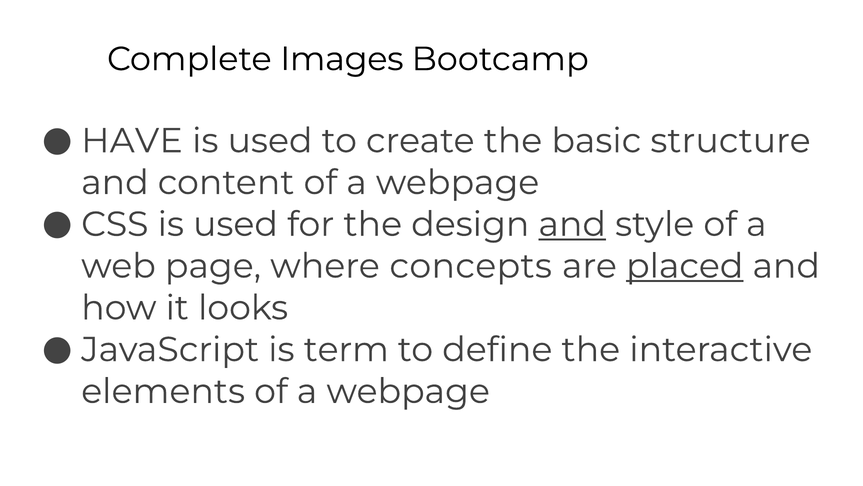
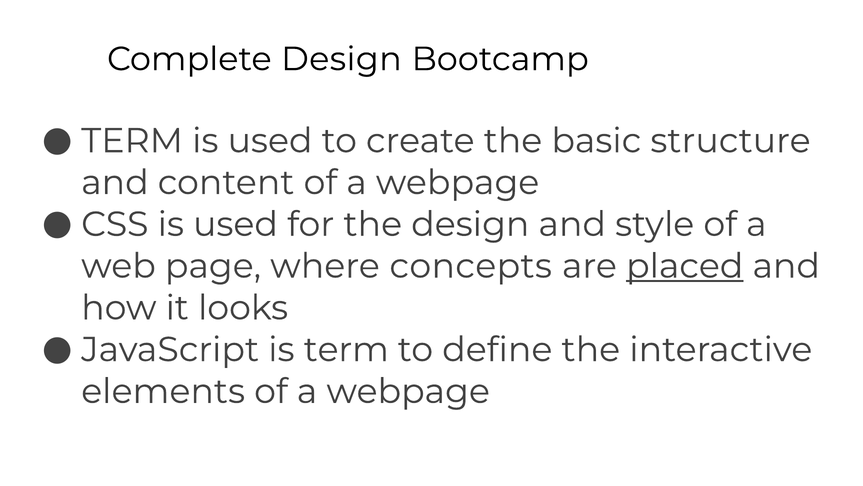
Complete Images: Images -> Design
HAVE at (132, 141): HAVE -> TERM
and at (572, 224) underline: present -> none
